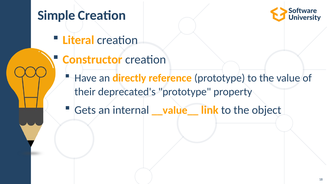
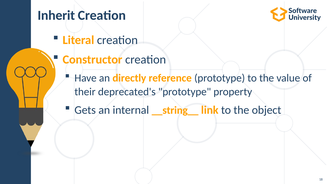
Simple: Simple -> Inherit
__value__: __value__ -> __string__
